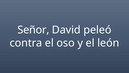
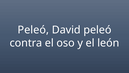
Señor at (33, 30): Señor -> Peleó
